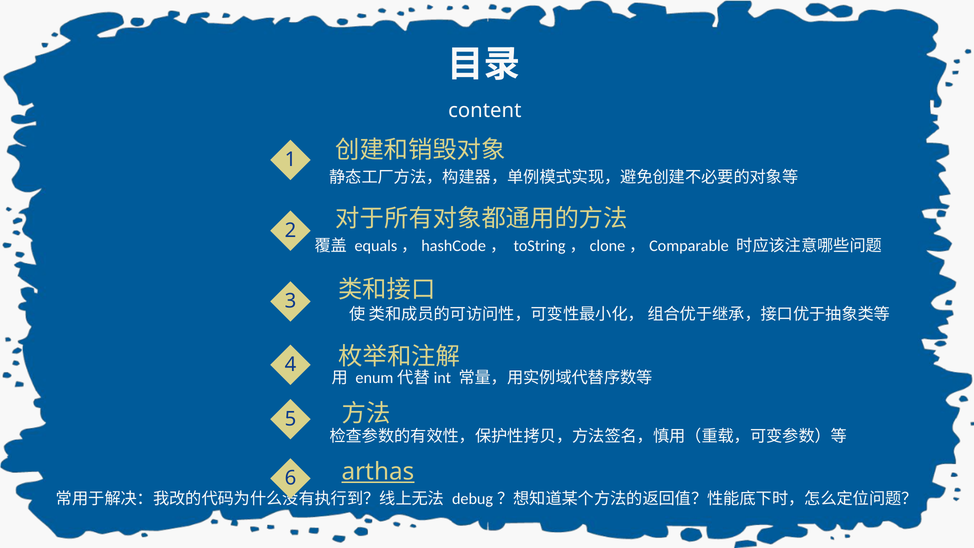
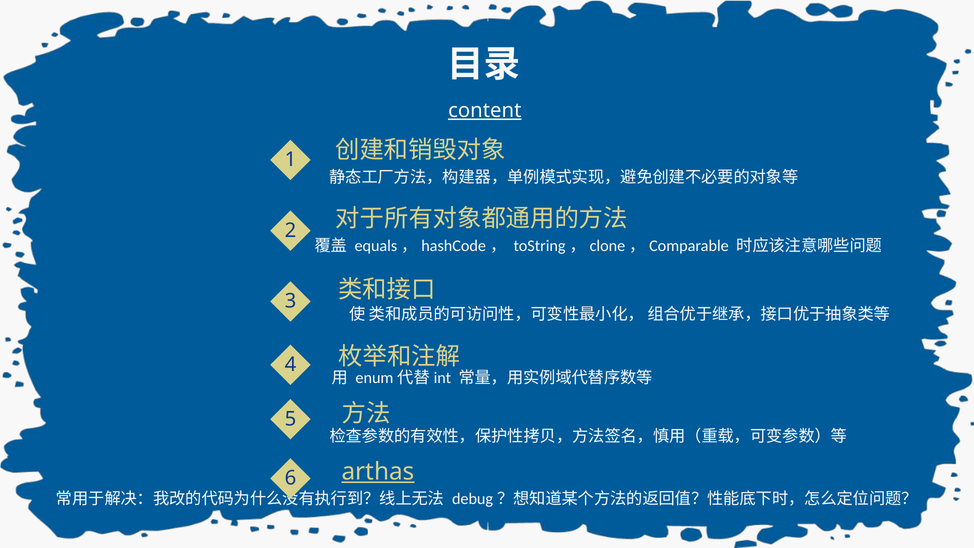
content underline: none -> present
